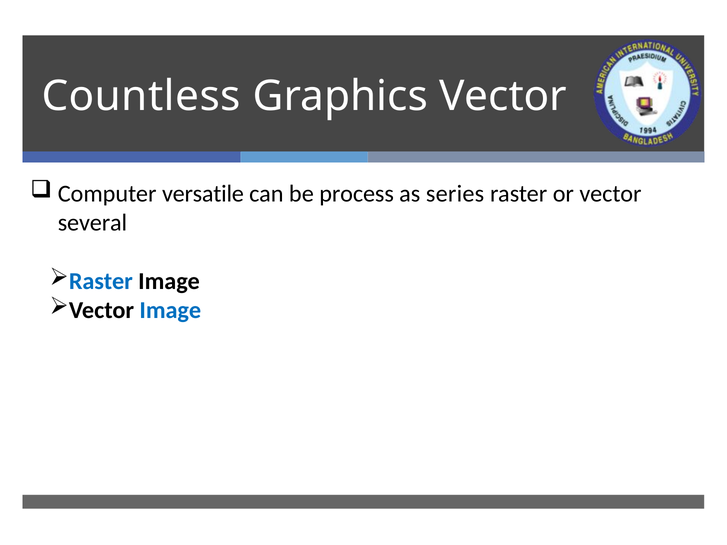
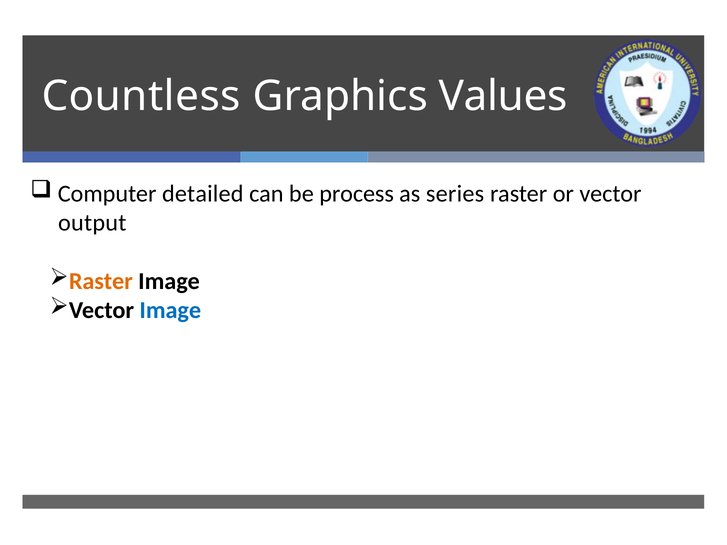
Graphics Vector: Vector -> Values
versatile: versatile -> detailed
several: several -> output
Raster at (101, 281) colour: blue -> orange
